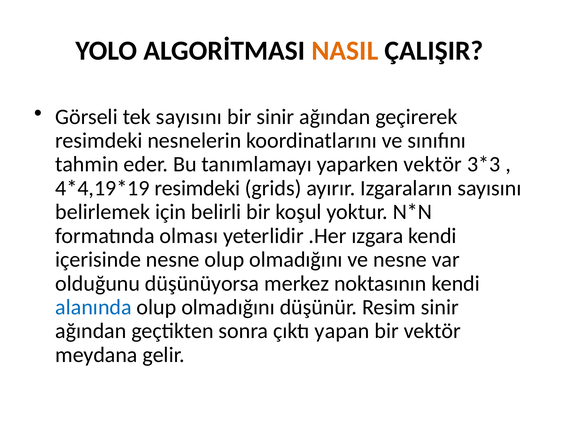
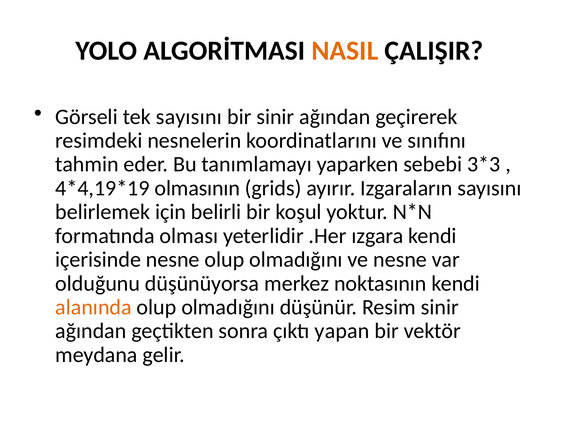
yaparken vektör: vektör -> sebebi
resimdeki at (197, 188): resimdeki -> olmasının
alanında colour: blue -> orange
